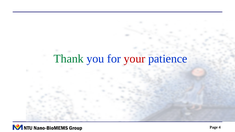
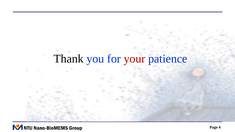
Thank colour: green -> black
